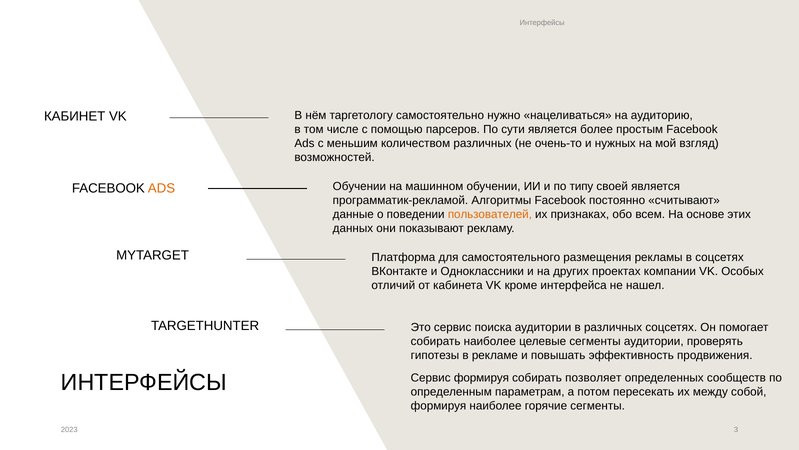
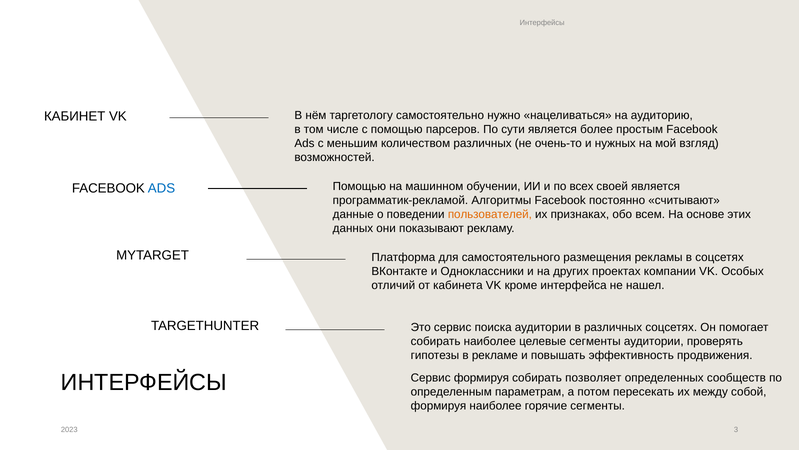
Обучении at (359, 186): Обучении -> Помощью
типу: типу -> всех
ADS at (162, 188) colour: orange -> blue
